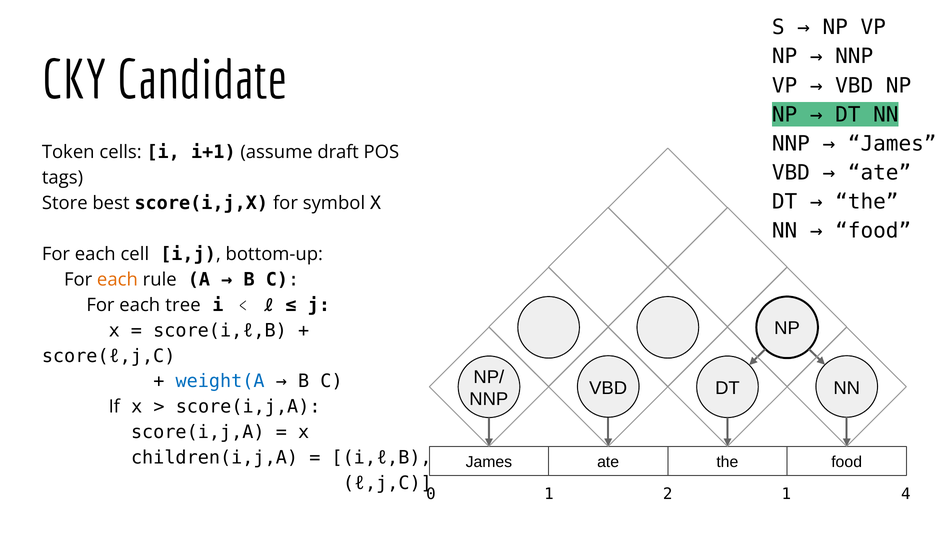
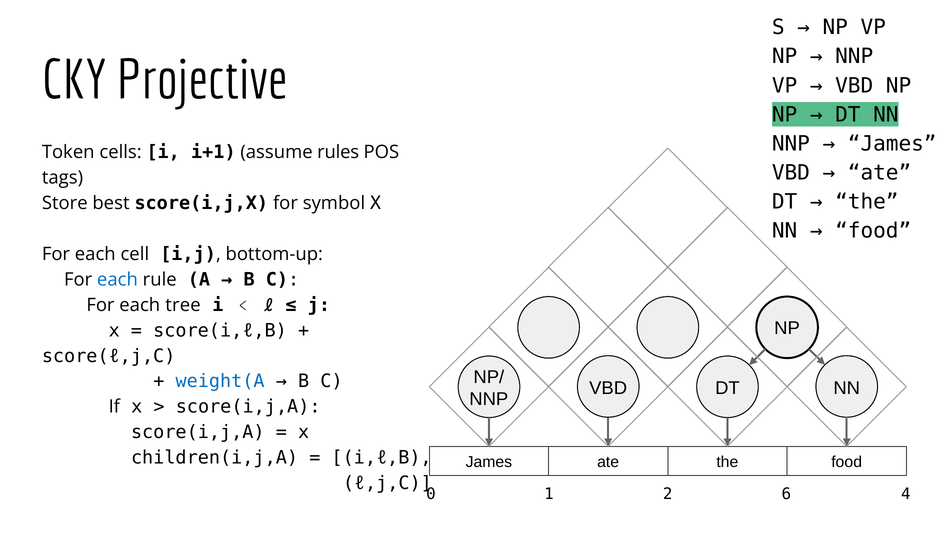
Candidate: Candidate -> Projective
draft: draft -> rules
each at (117, 280) colour: orange -> blue
2 1: 1 -> 6
